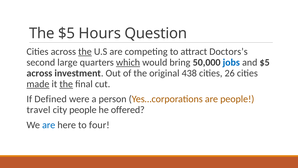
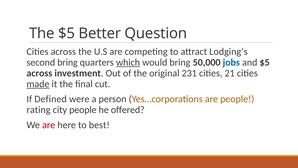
Hours: Hours -> Better
the at (85, 52) underline: present -> none
Doctors’s: Doctors’s -> Lodging’s
second large: large -> bring
438: 438 -> 231
26: 26 -> 21
the at (66, 84) underline: present -> none
travel: travel -> rating
are at (49, 125) colour: blue -> red
four: four -> best
